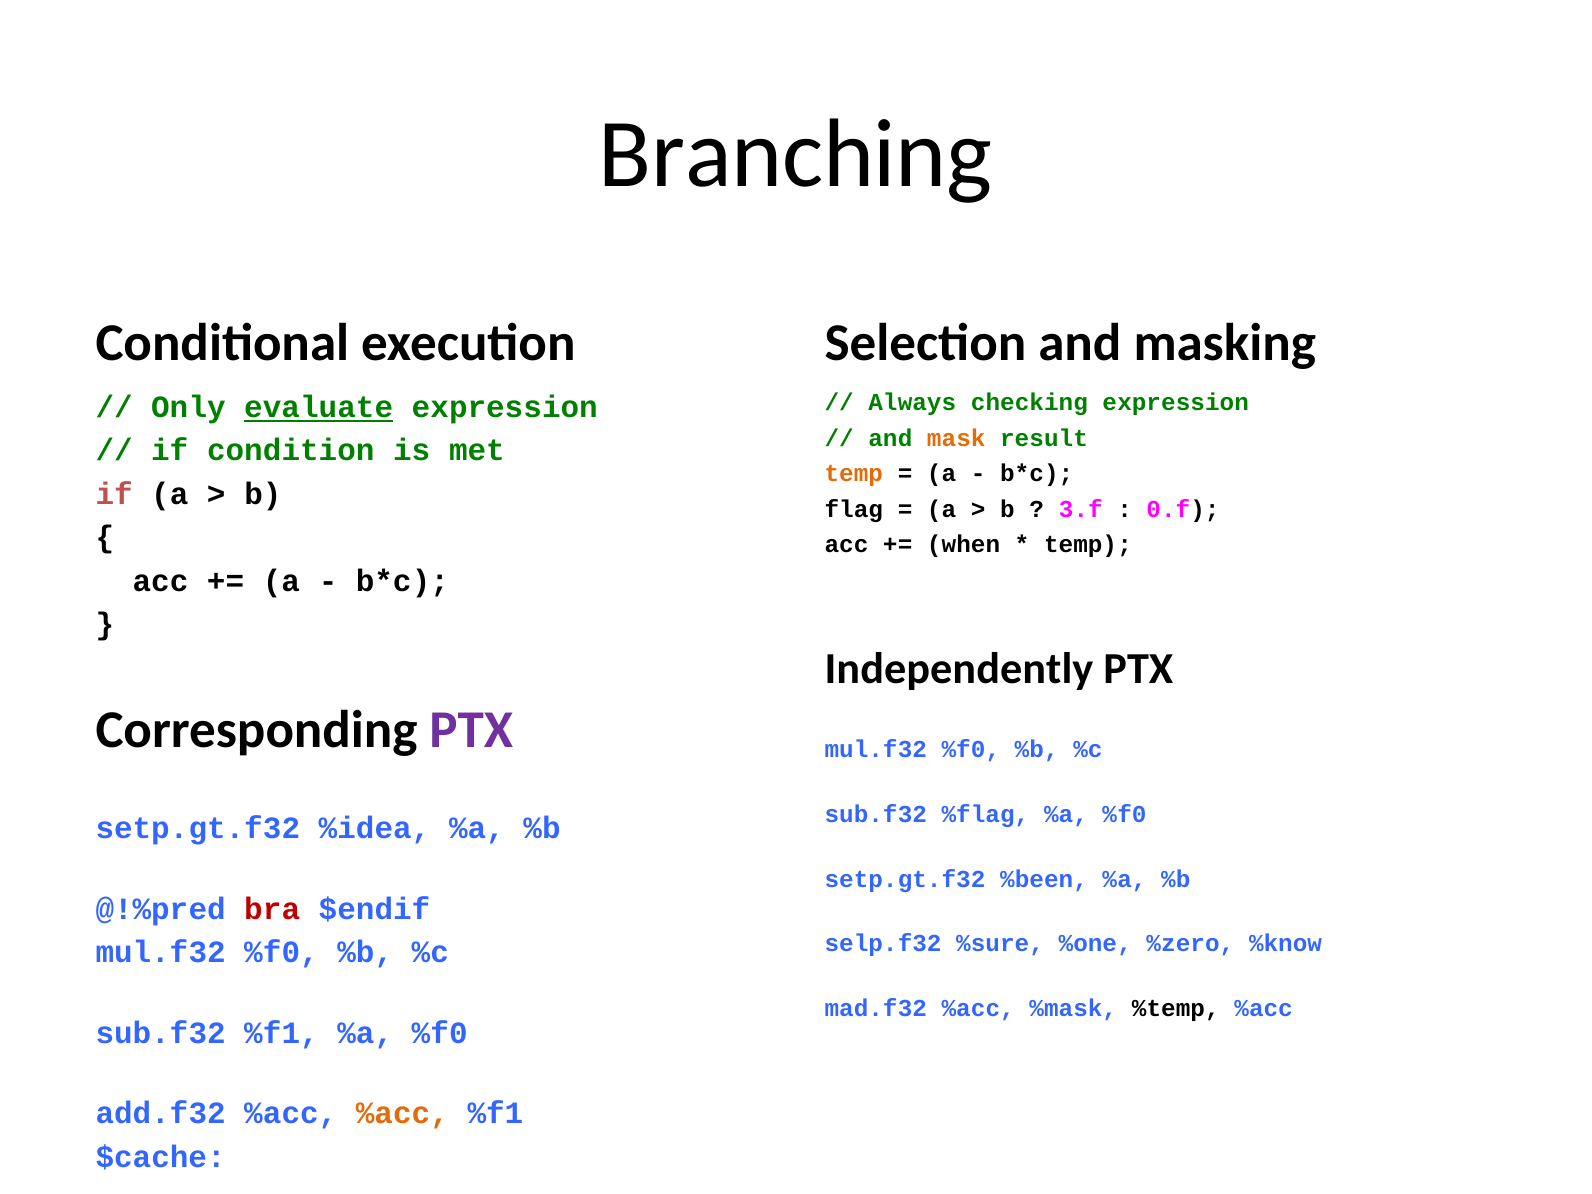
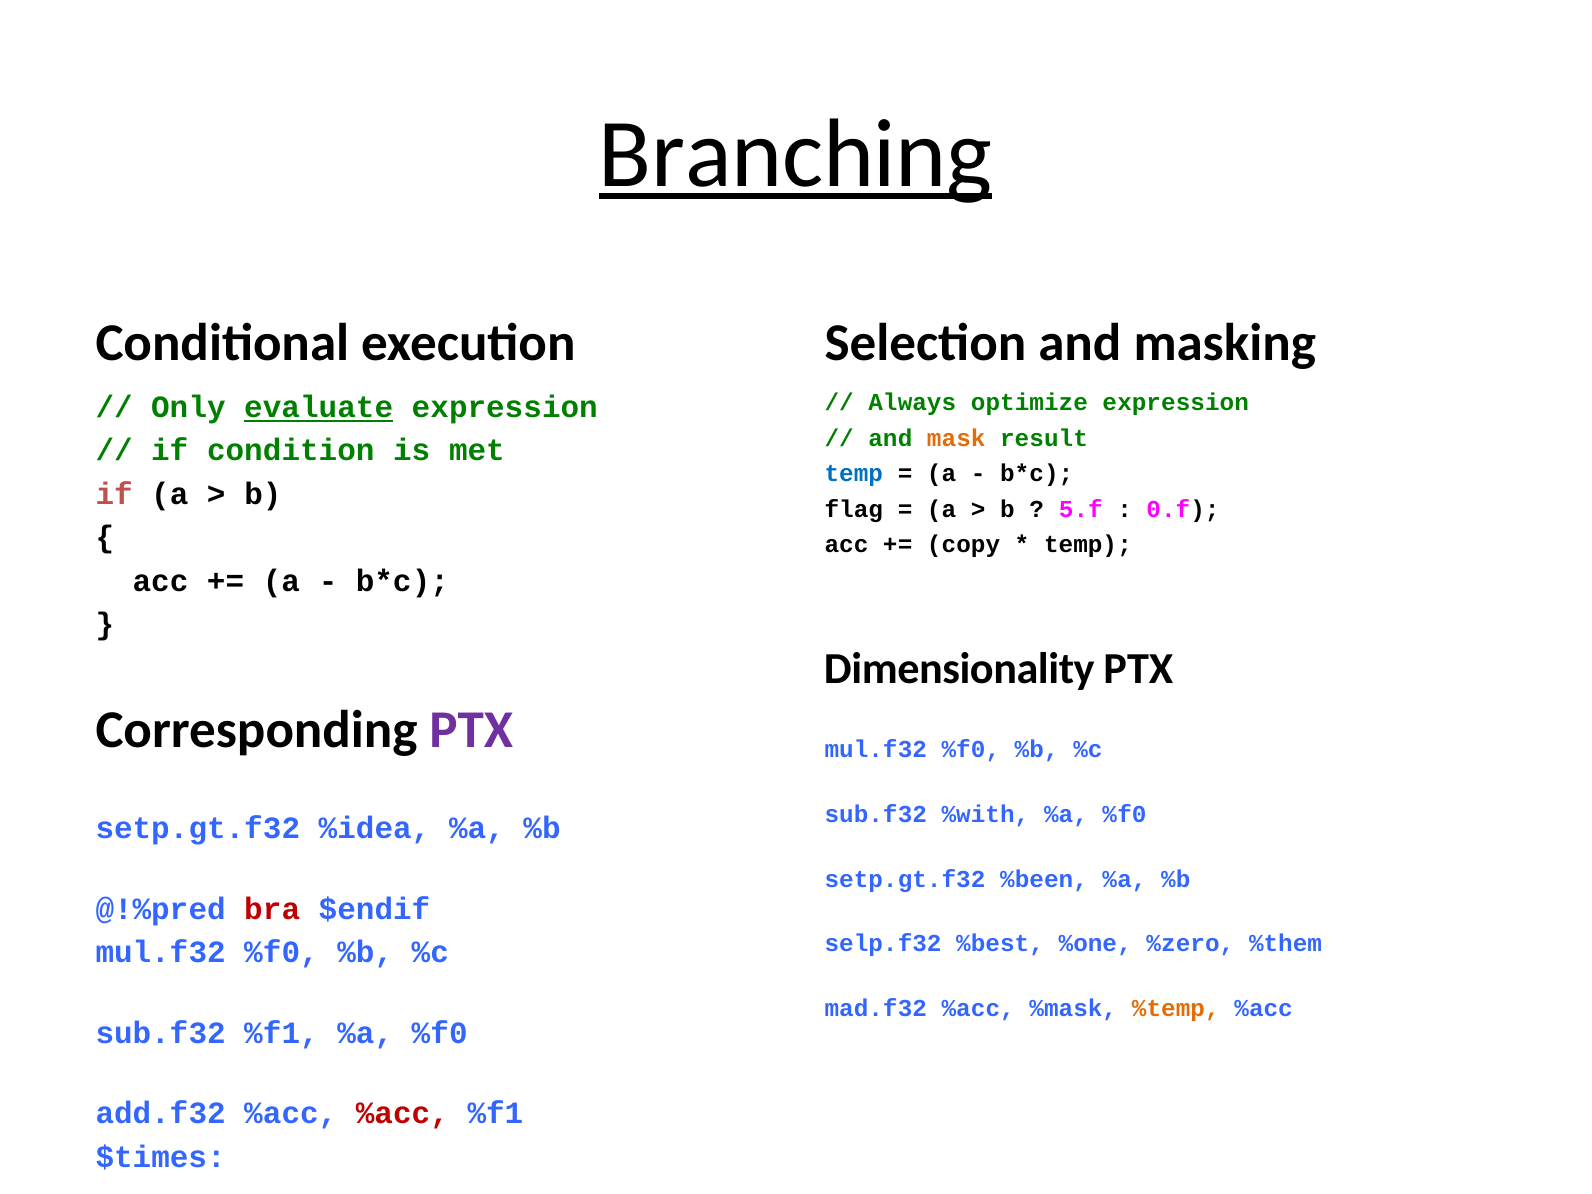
Branching underline: none -> present
checking: checking -> optimize
temp at (854, 474) colour: orange -> blue
3.f: 3.f -> 5.f
when: when -> copy
Independently: Independently -> Dimensionality
%flag: %flag -> %with
%sure: %sure -> %best
%know: %know -> %them
%temp colour: black -> orange
%acc at (402, 1114) colour: orange -> red
$cache: $cache -> $times
